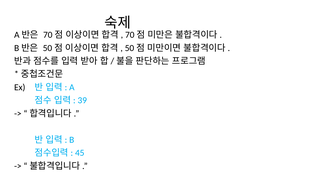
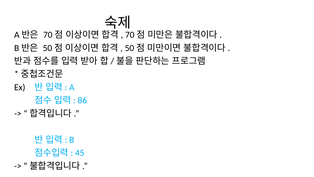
39: 39 -> 86
